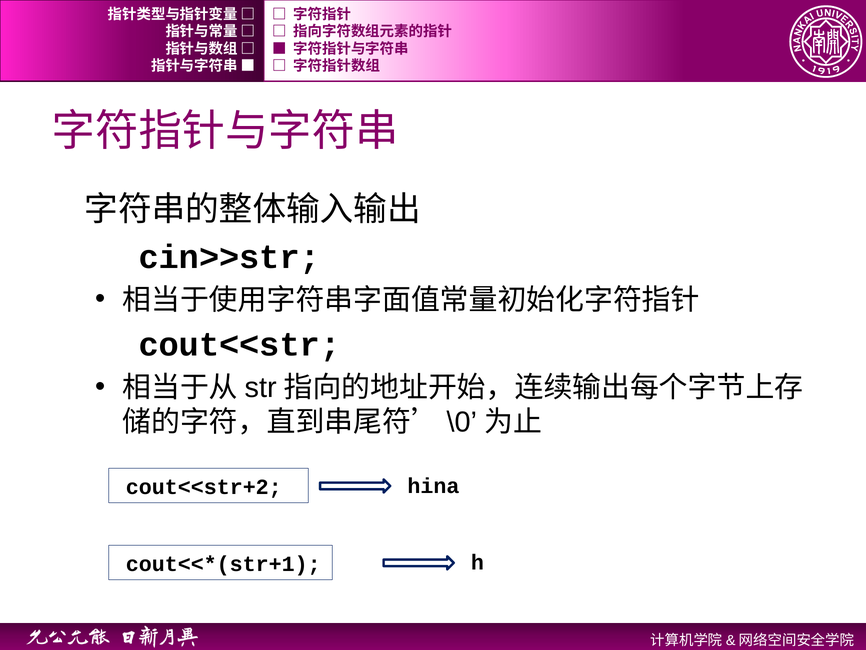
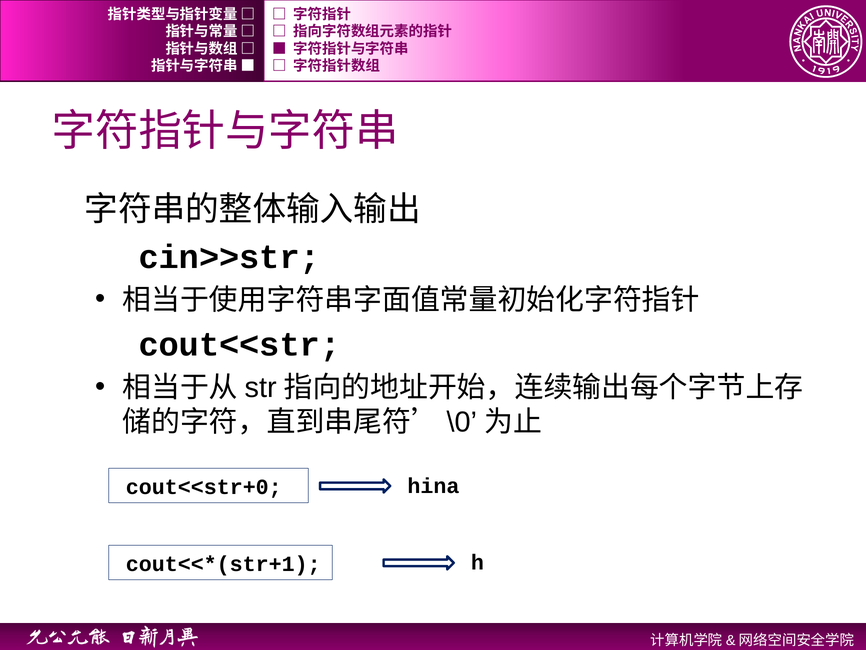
cout<<str+2: cout<<str+2 -> cout<<str+0
